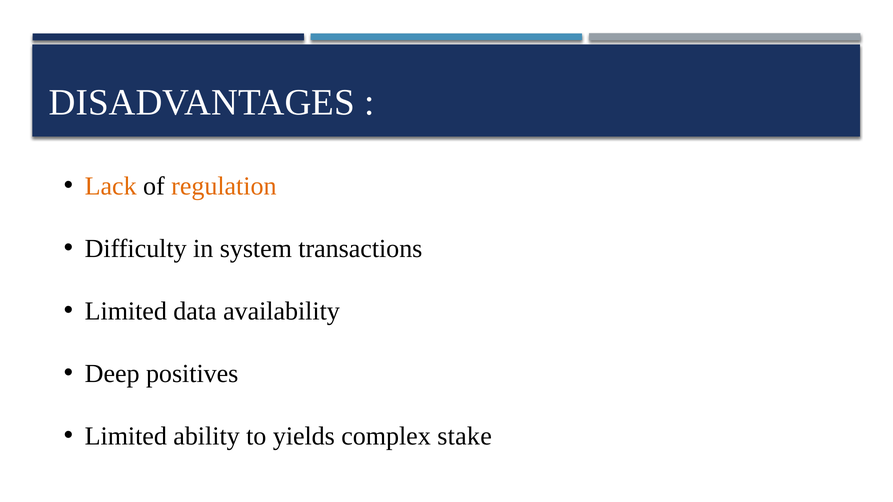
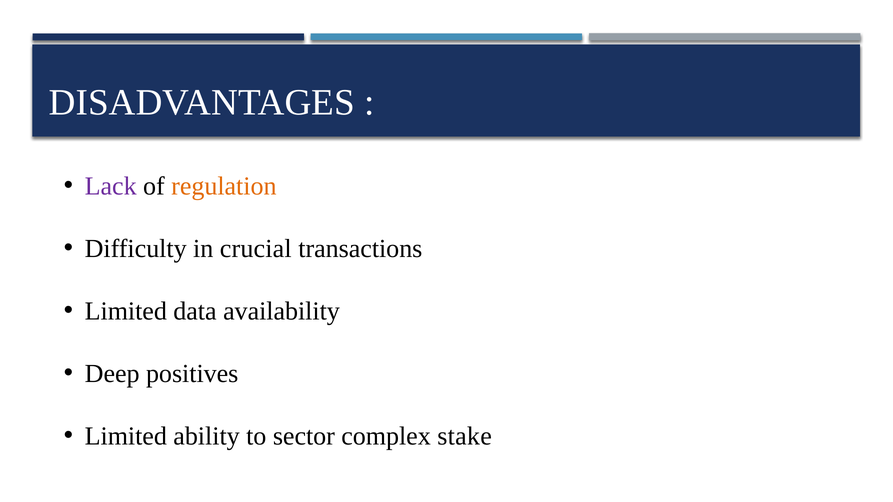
Lack colour: orange -> purple
system: system -> crucial
yields: yields -> sector
